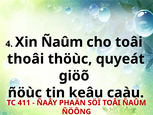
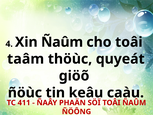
thoâi: thoâi -> taâm
